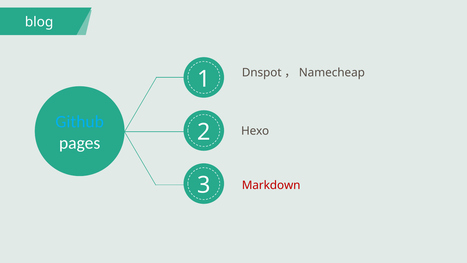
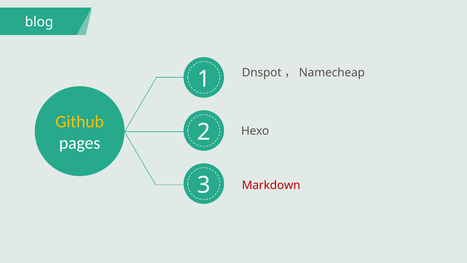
Github colour: light blue -> yellow
